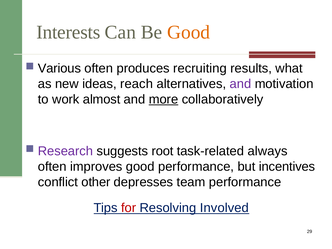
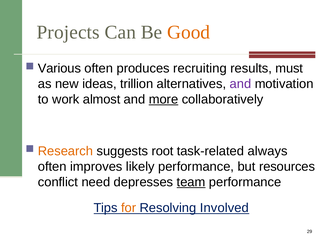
Interests: Interests -> Projects
what: what -> must
reach: reach -> trillion
Research colour: purple -> orange
improves good: good -> likely
incentives: incentives -> resources
other: other -> need
team underline: none -> present
for colour: red -> orange
